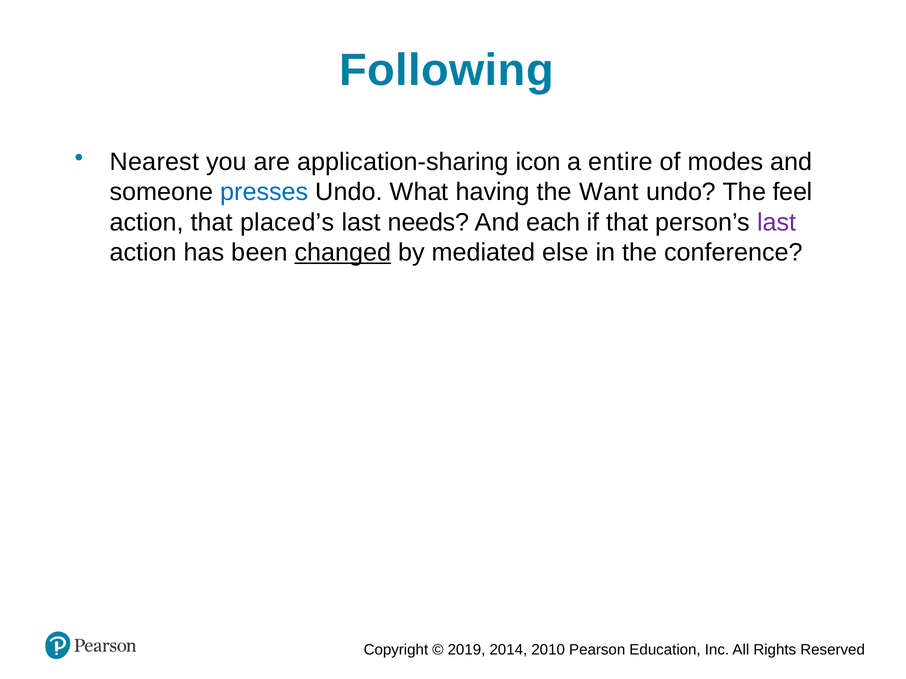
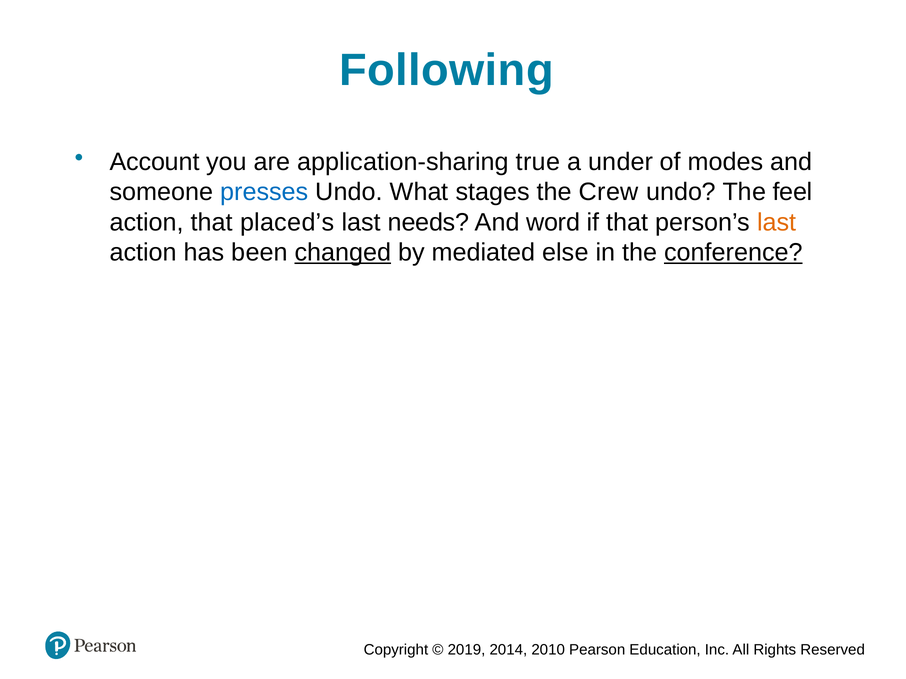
Nearest: Nearest -> Account
icon: icon -> true
entire: entire -> under
having: having -> stages
Want: Want -> Crew
each: each -> word
last at (777, 222) colour: purple -> orange
conference underline: none -> present
